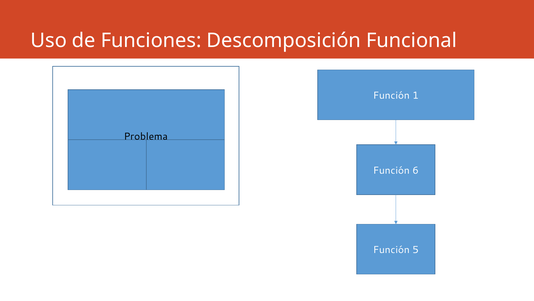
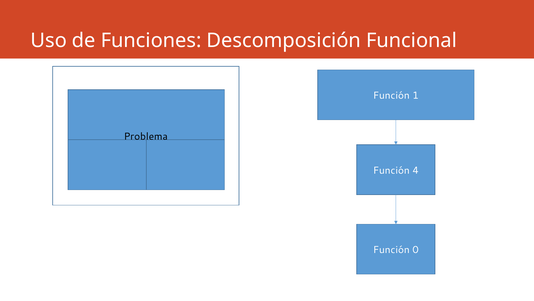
6: 6 -> 4
5: 5 -> 0
